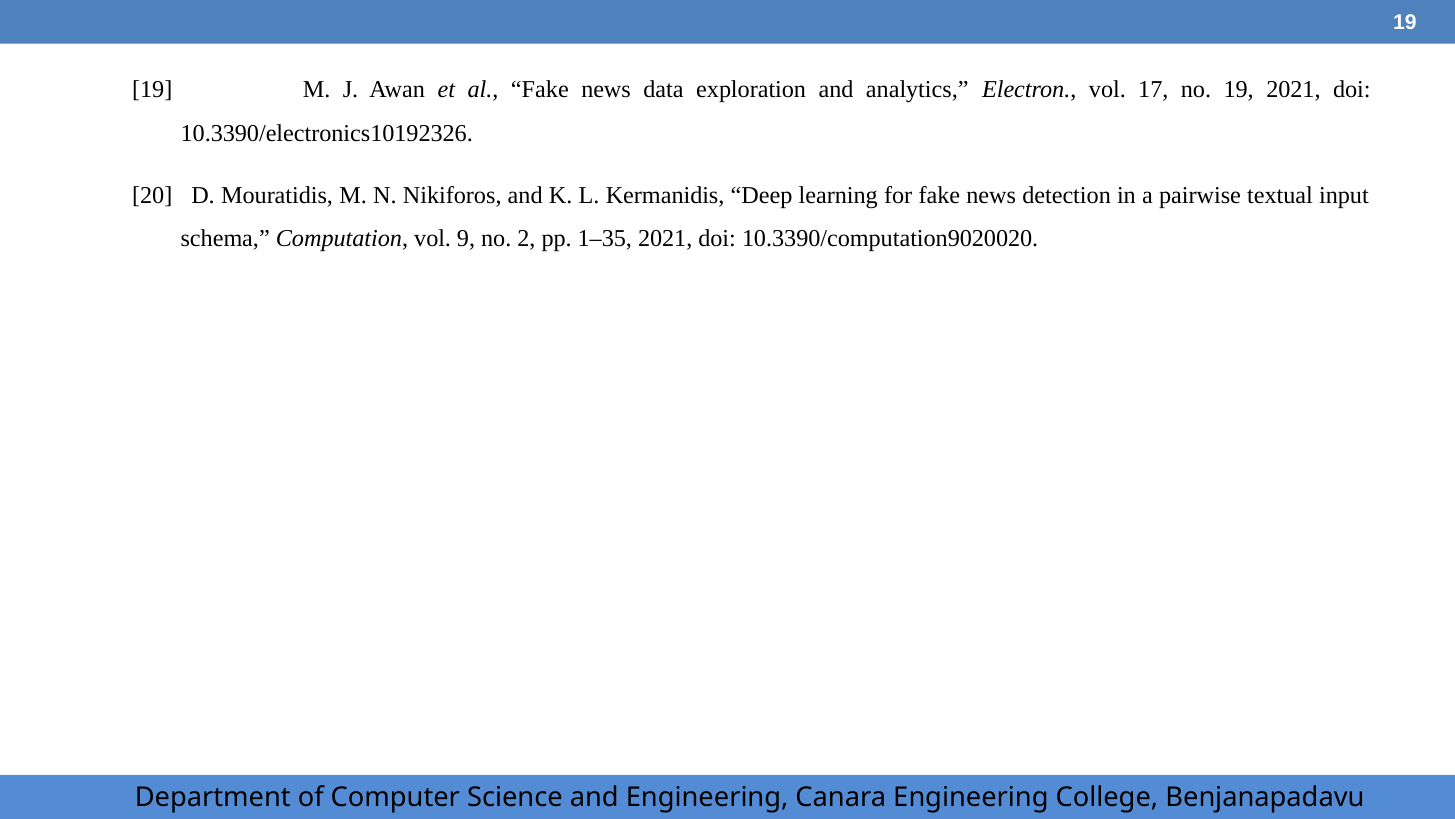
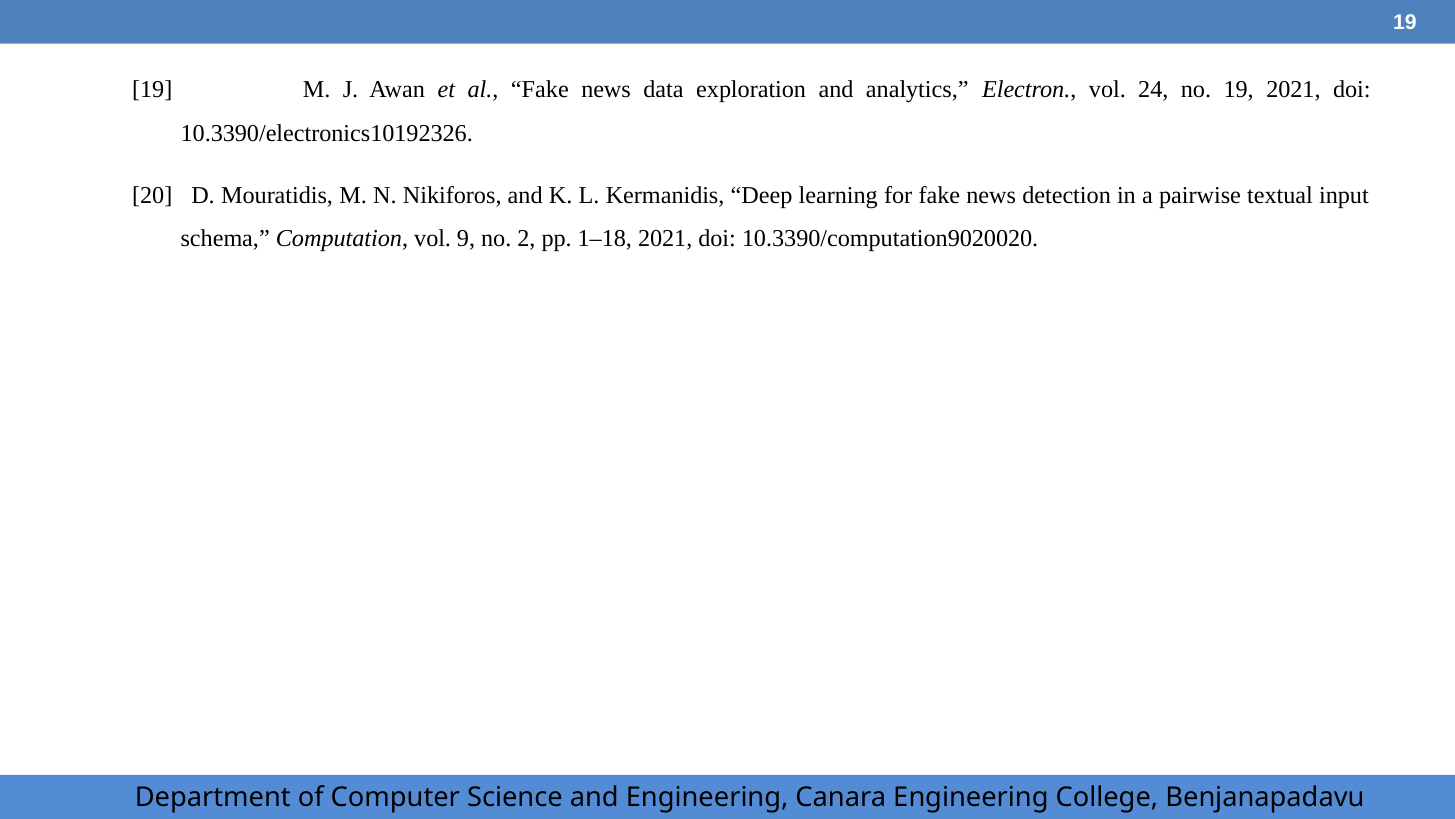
17: 17 -> 24
1–35: 1–35 -> 1–18
